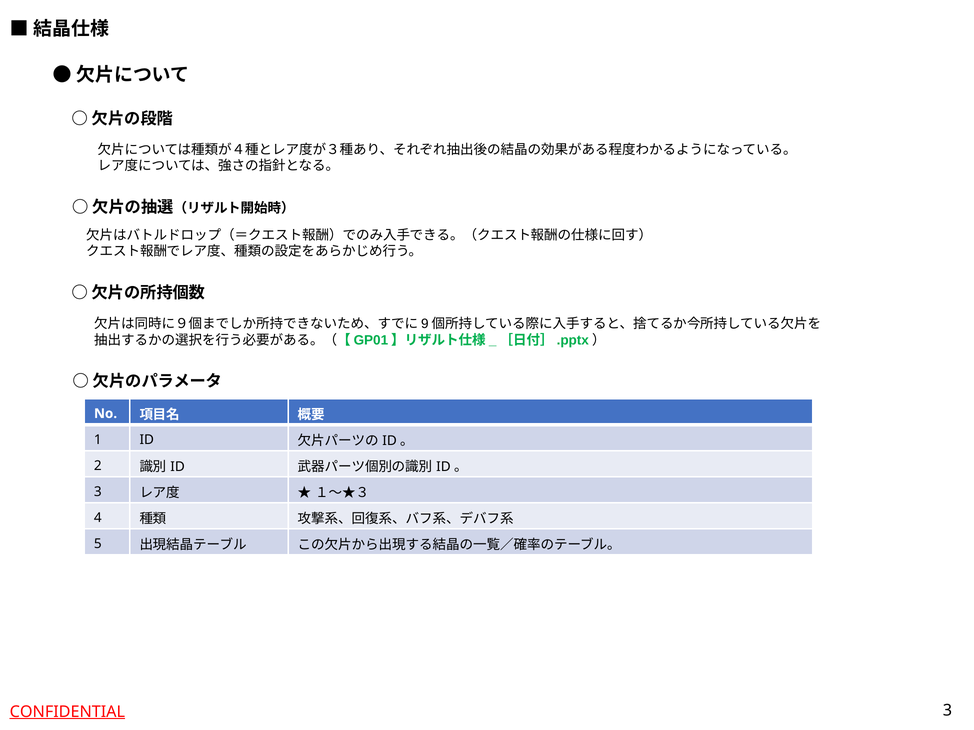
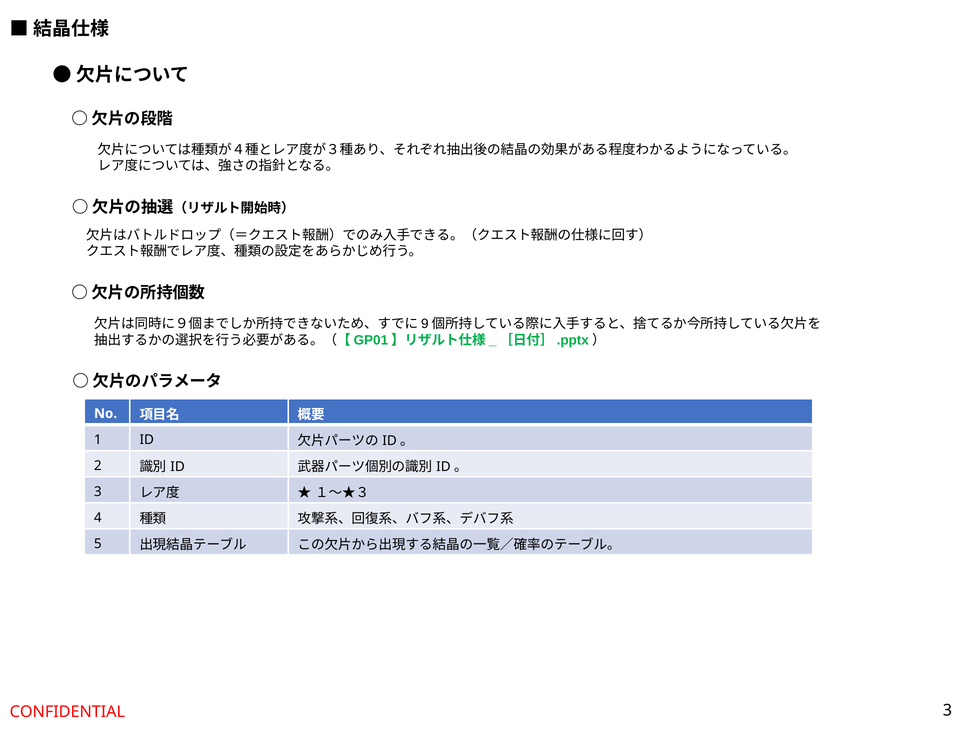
CONFIDENTIAL underline: present -> none
